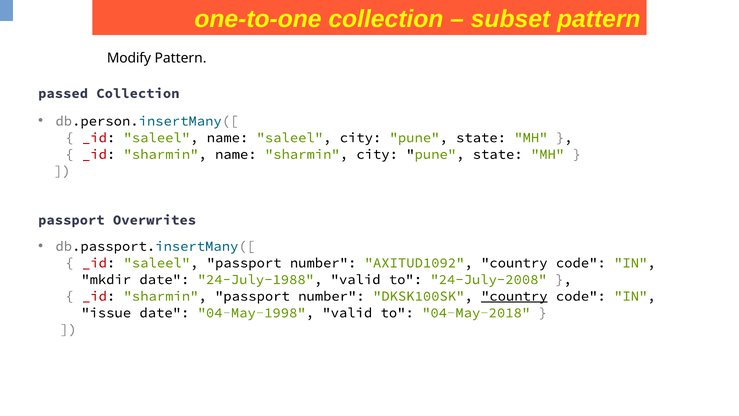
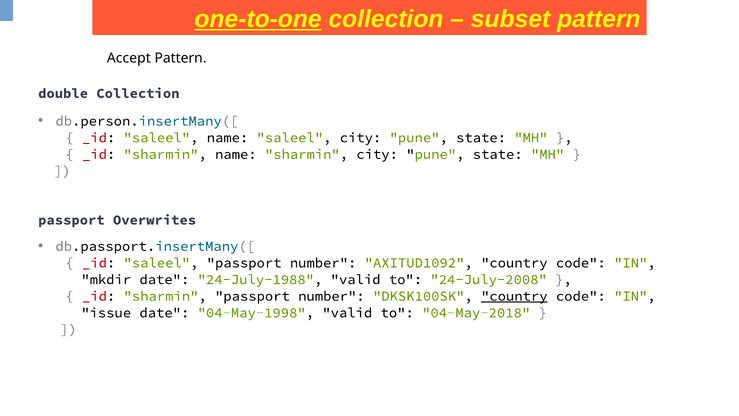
one-to-one underline: none -> present
Modify: Modify -> Accept
passed: passed -> double
